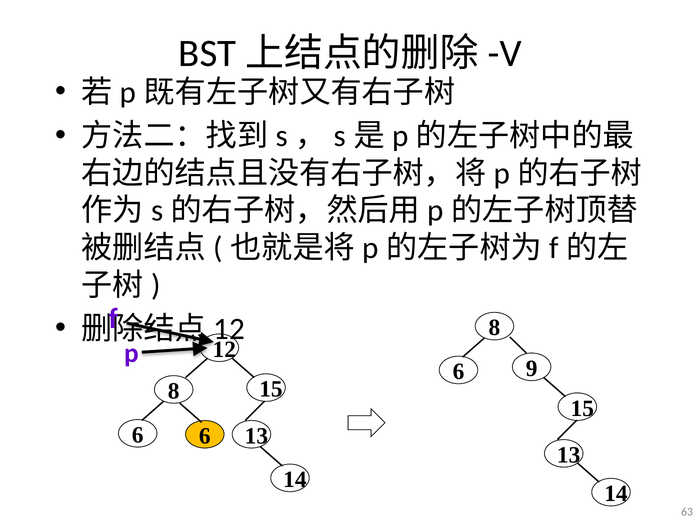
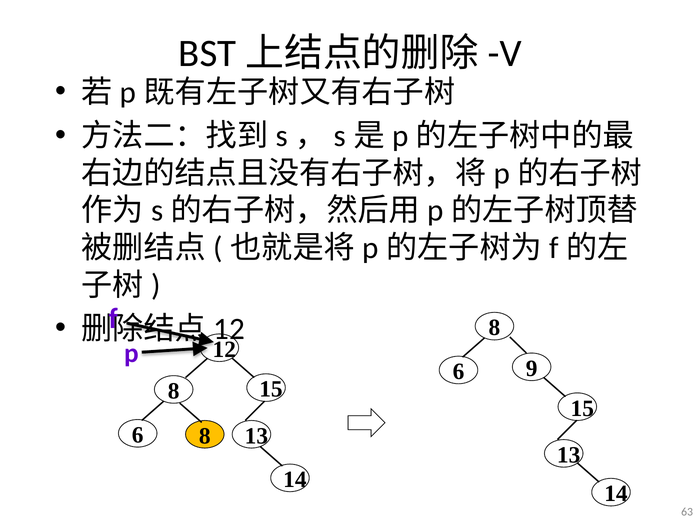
6 6: 6 -> 8
